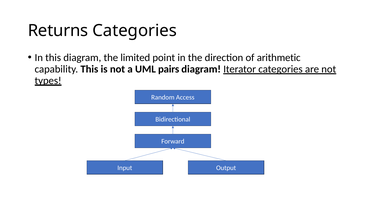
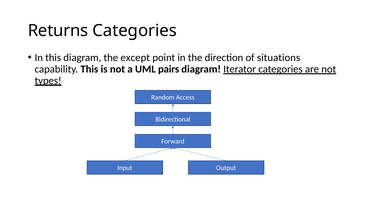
limited: limited -> except
arithmetic: arithmetic -> situations
